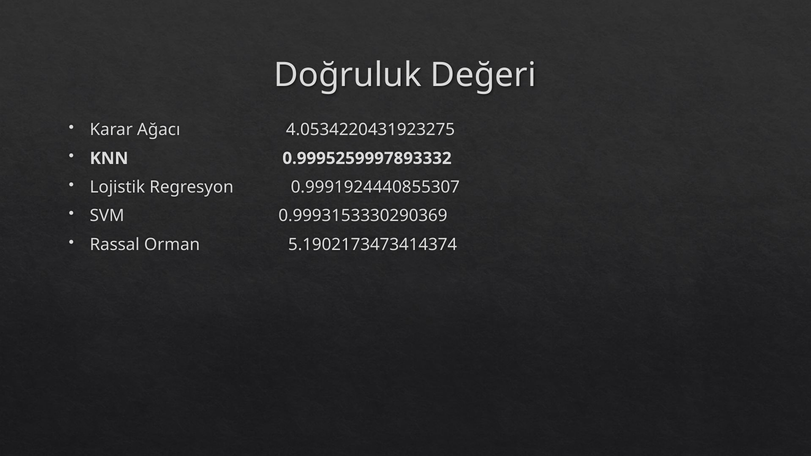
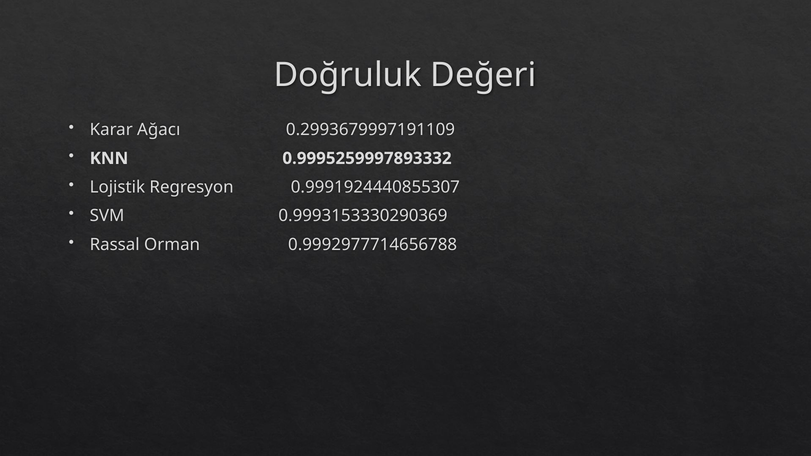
4.0534220431923275: 4.0534220431923275 -> 0.2993679997191109
5.1902173473414374: 5.1902173473414374 -> 0.9992977714656788
